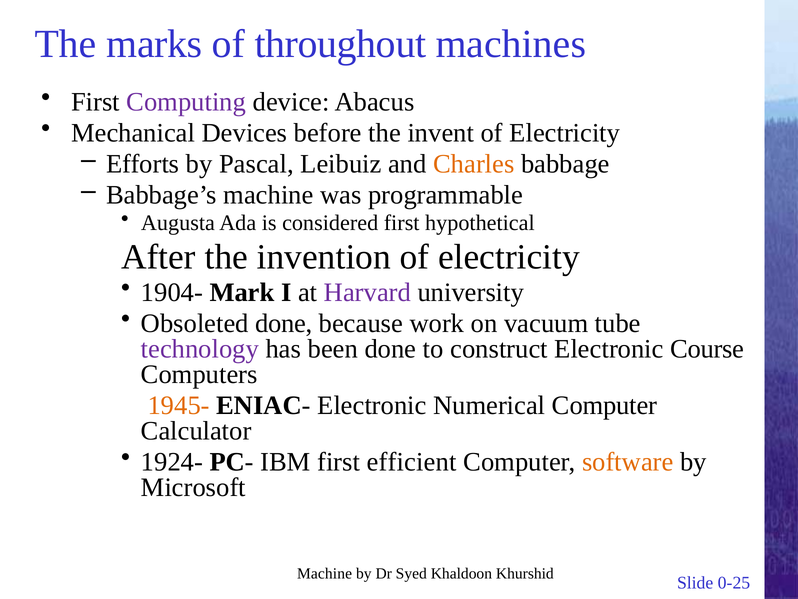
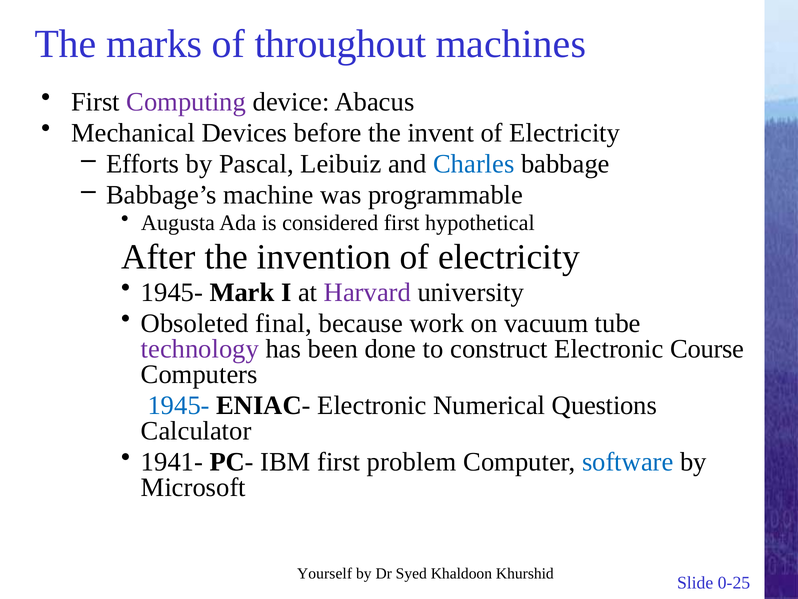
Charles colour: orange -> blue
1904- at (172, 292): 1904- -> 1945-
Obsoleted done: done -> final
1945- at (179, 405) colour: orange -> blue
Numerical Computer: Computer -> Questions
1924-: 1924- -> 1941-
efficient: efficient -> problem
software colour: orange -> blue
Machine at (325, 573): Machine -> Yourself
